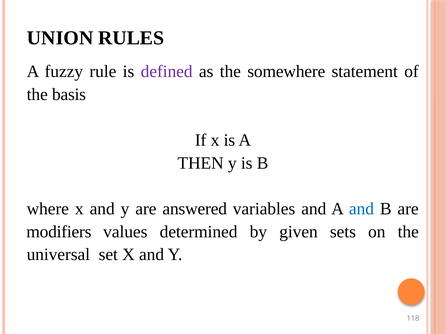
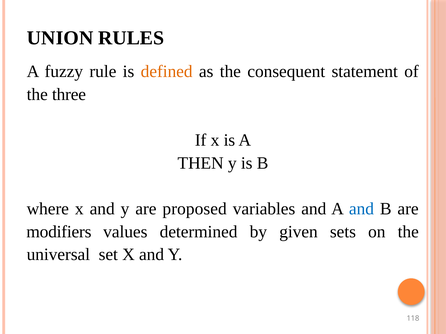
defined colour: purple -> orange
somewhere: somewhere -> consequent
basis: basis -> three
answered: answered -> proposed
